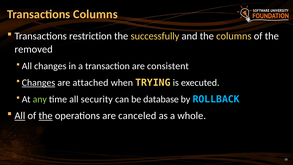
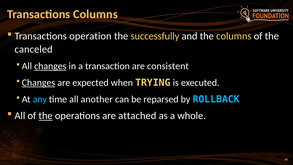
restriction: restriction -> operation
removed: removed -> canceled
changes at (50, 66) underline: none -> present
attached: attached -> expected
any colour: light green -> light blue
security: security -> another
database: database -> reparsed
All at (20, 116) underline: present -> none
canceled: canceled -> attached
